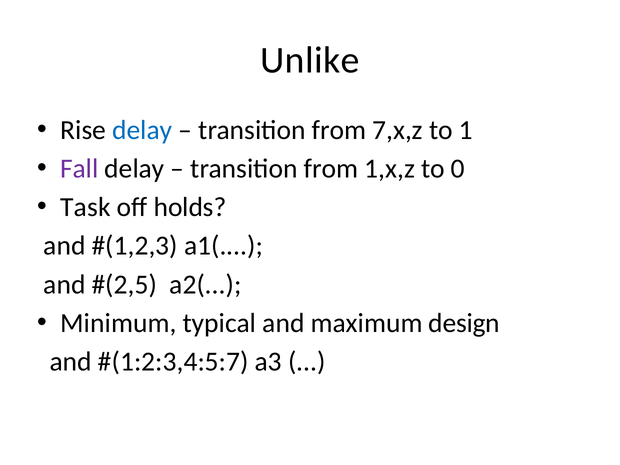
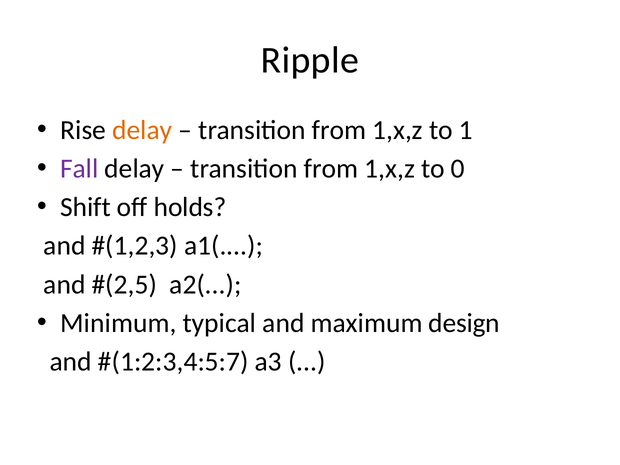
Unlike: Unlike -> Ripple
delay at (142, 130) colour: blue -> orange
7,x,z at (398, 130): 7,x,z -> 1,x,z
Task: Task -> Shift
